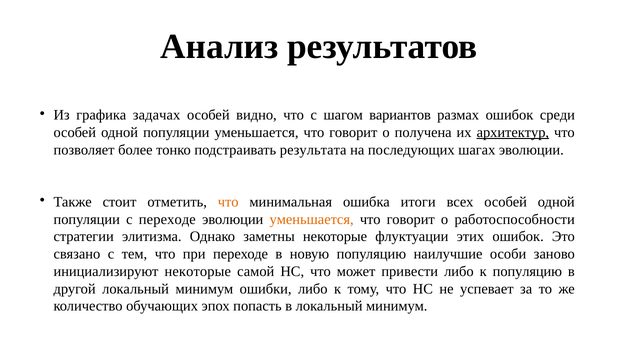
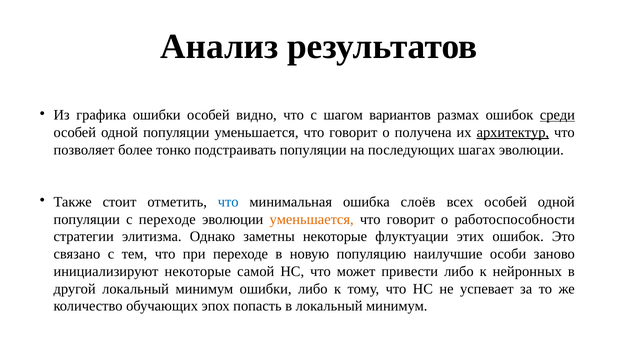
графика задачах: задачах -> ошибки
среди underline: none -> present
подстраивать результата: результата -> популяции
что at (228, 202) colour: orange -> blue
итоги: итоги -> слоёв
к популяцию: популяцию -> нейронных
